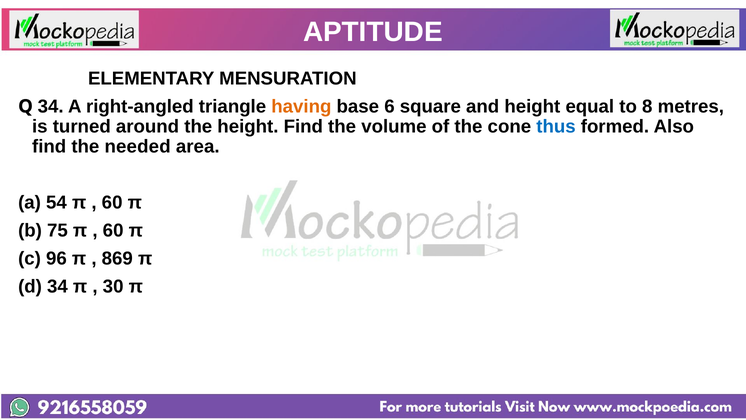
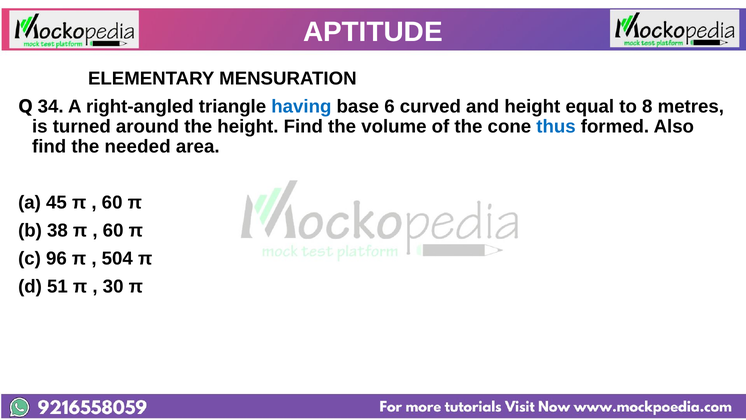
having colour: orange -> blue
square: square -> curved
54: 54 -> 45
75: 75 -> 38
869: 869 -> 504
d 34: 34 -> 51
